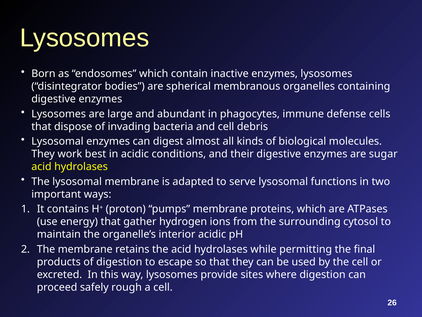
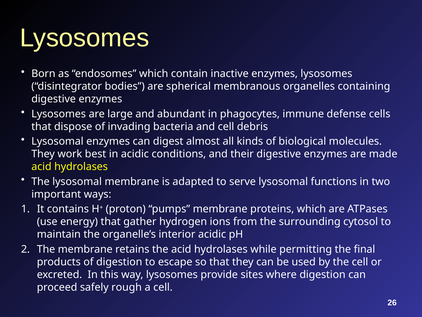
sugar: sugar -> made
